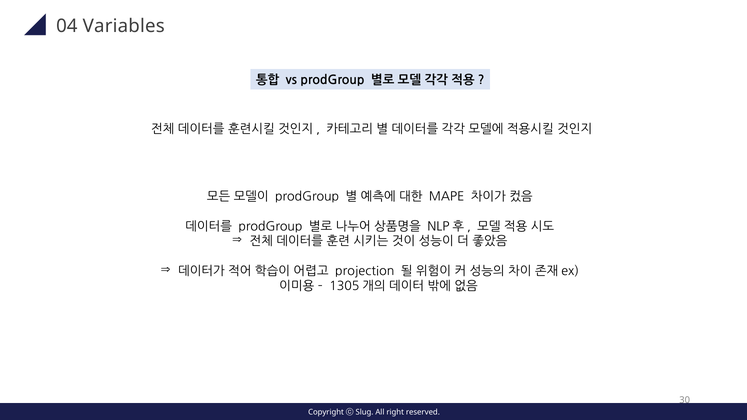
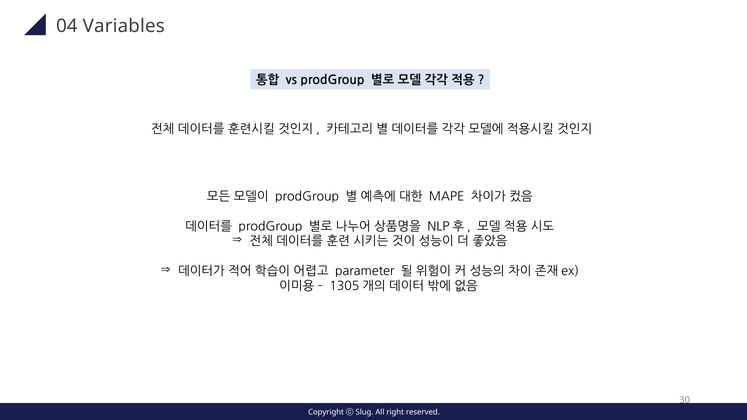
projection: projection -> parameter
